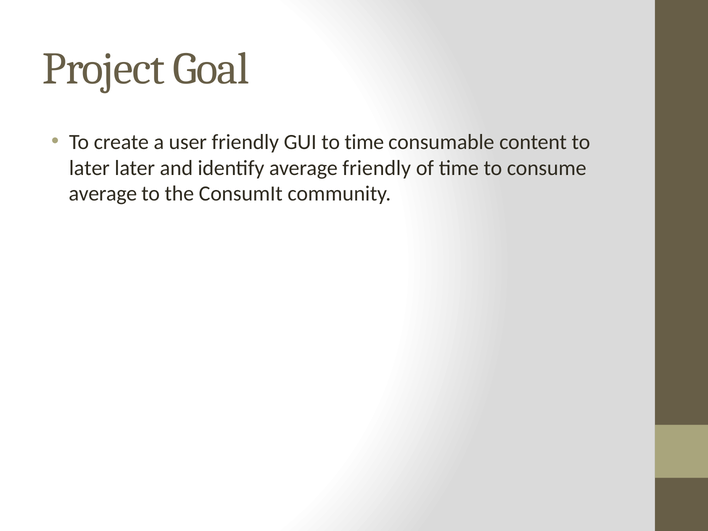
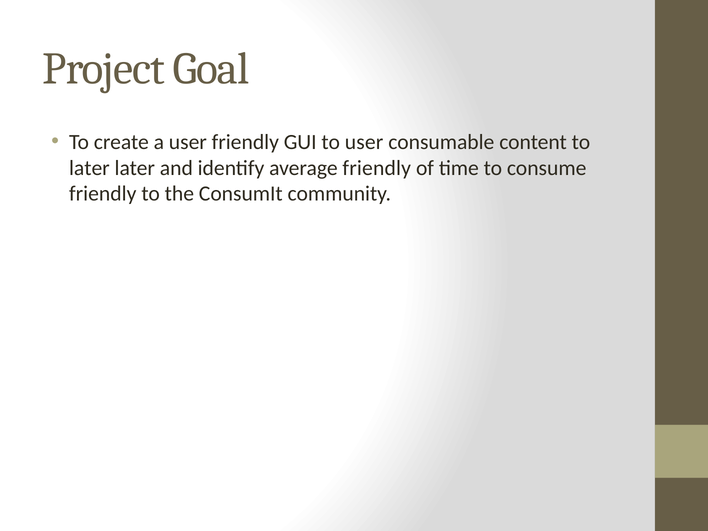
to time: time -> user
average at (103, 194): average -> friendly
